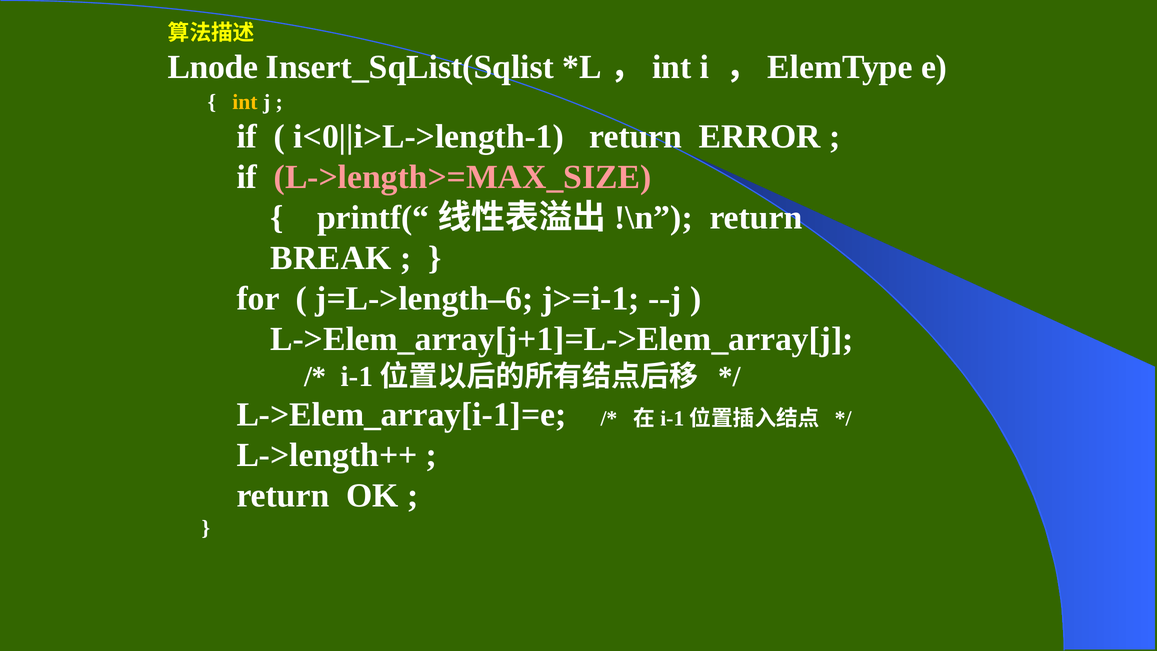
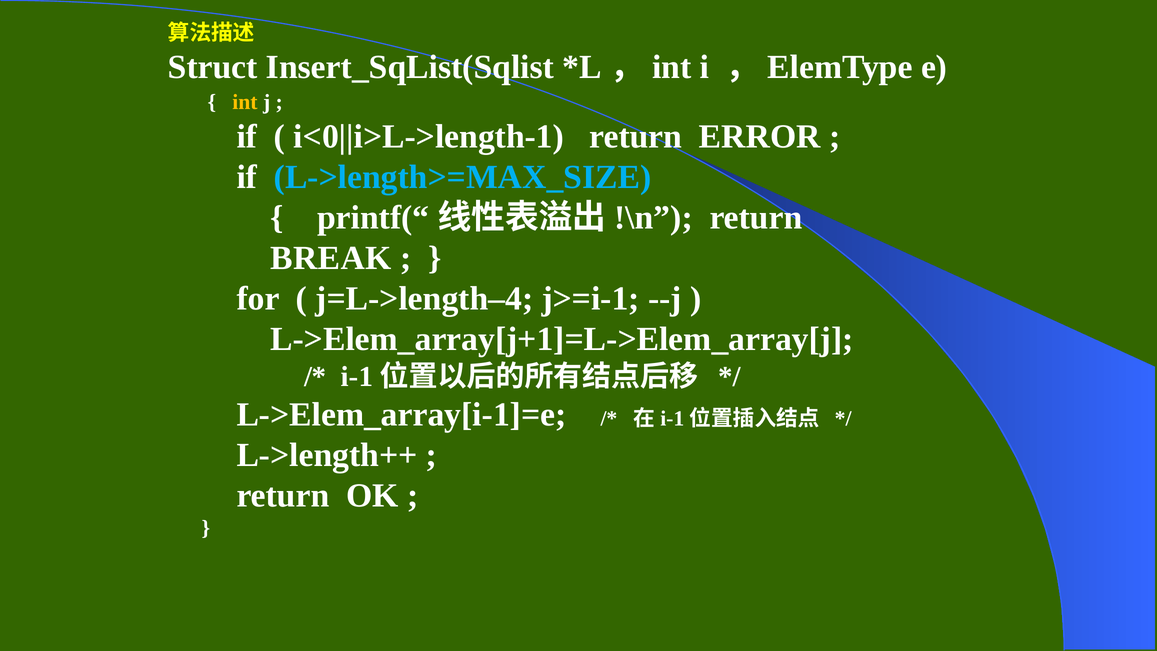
Lnode: Lnode -> Struct
L->length>=MAX_SIZE colour: pink -> light blue
j=L->length–6: j=L->length–6 -> j=L->length–4
